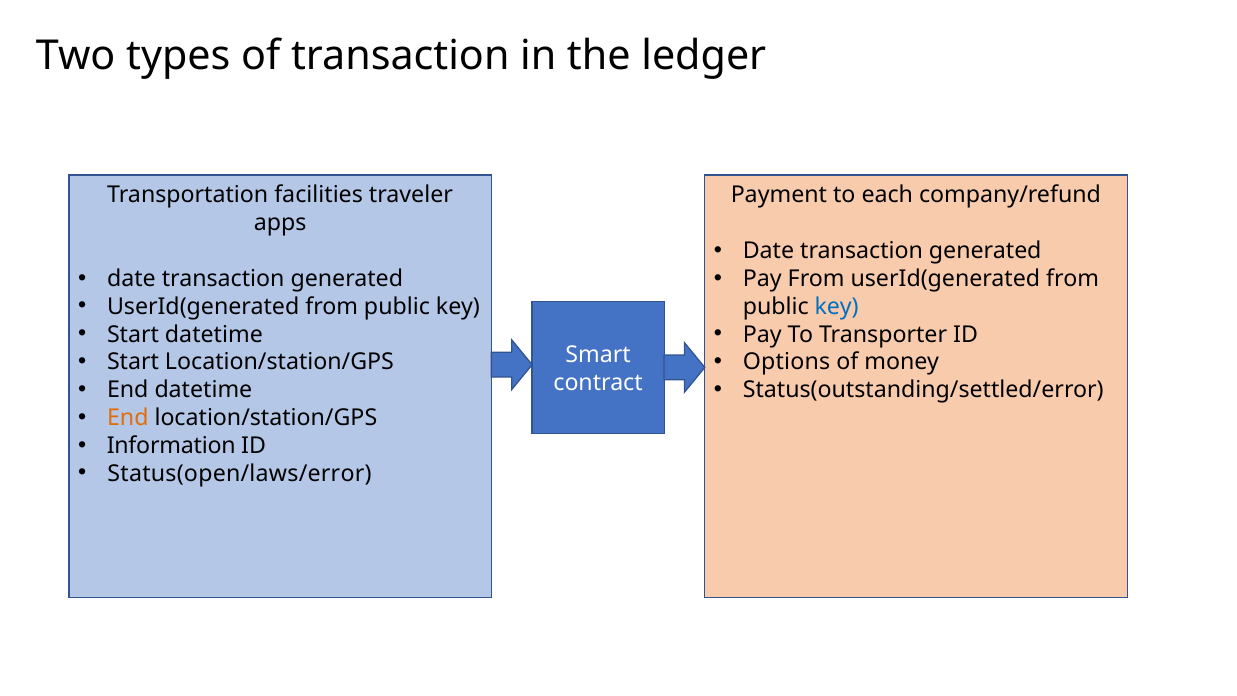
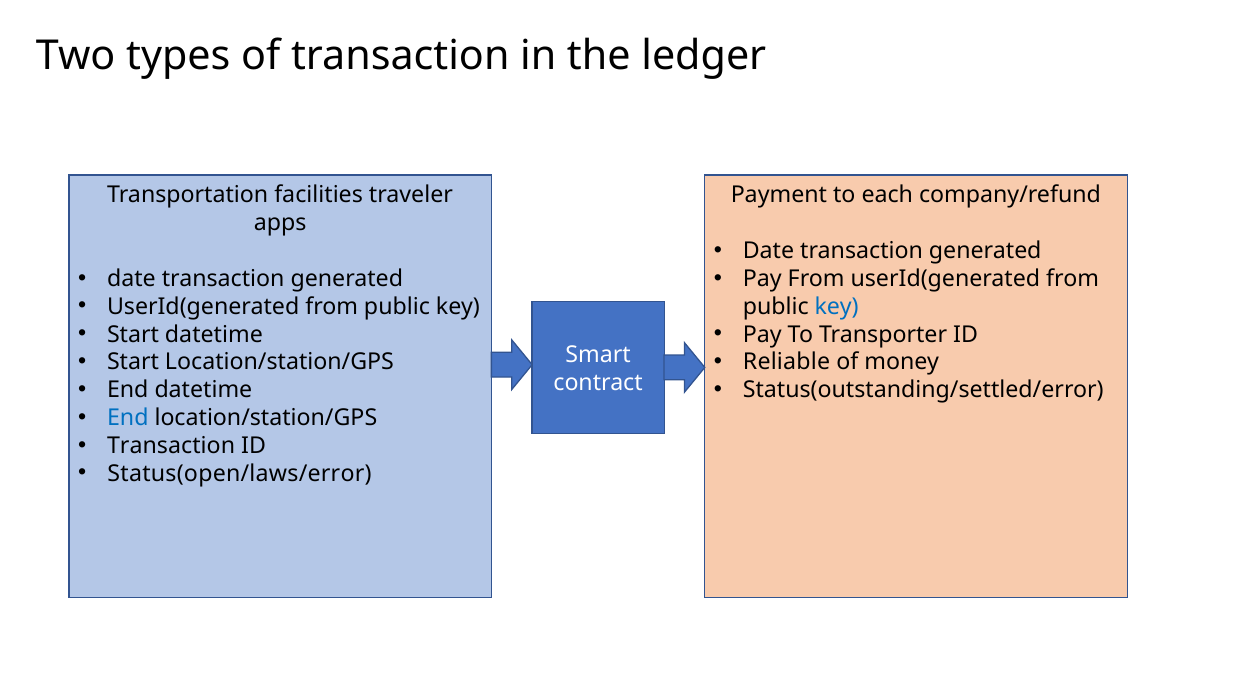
Options: Options -> Reliable
End at (128, 418) colour: orange -> blue
Information at (171, 446): Information -> Transaction
